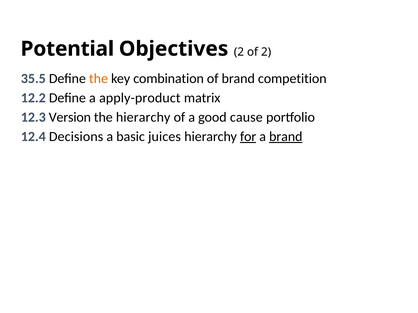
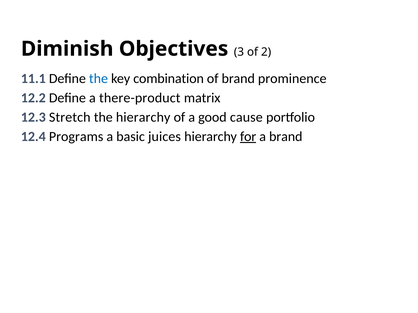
Potential: Potential -> Diminish
Objectives 2: 2 -> 3
35.5: 35.5 -> 11.1
the at (99, 79) colour: orange -> blue
competition: competition -> prominence
apply-product: apply-product -> there-product
Version: Version -> Stretch
Decisions: Decisions -> Programs
brand at (286, 137) underline: present -> none
